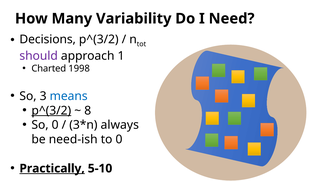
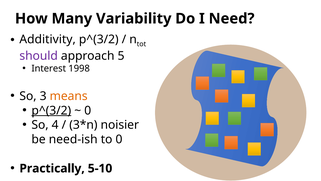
Decisions: Decisions -> Additivity
1: 1 -> 5
Charted: Charted -> Interest
means colour: blue -> orange
8 at (88, 110): 8 -> 0
So 0: 0 -> 4
always: always -> noisier
Practically underline: present -> none
